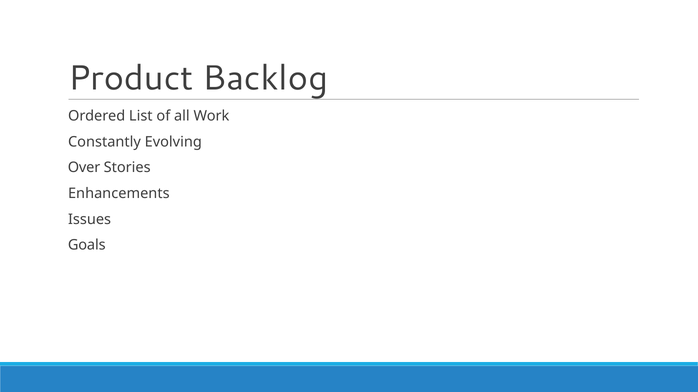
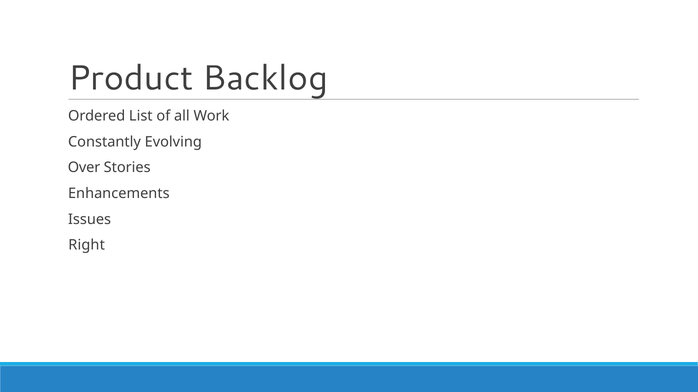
Goals: Goals -> Right
